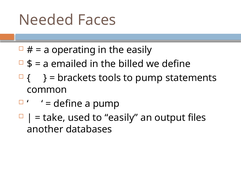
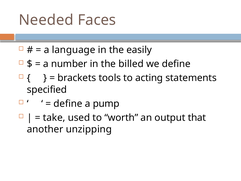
operating: operating -> language
emailed: emailed -> number
to pump: pump -> acting
common: common -> specified
to easily: easily -> worth
files: files -> that
databases: databases -> unzipping
